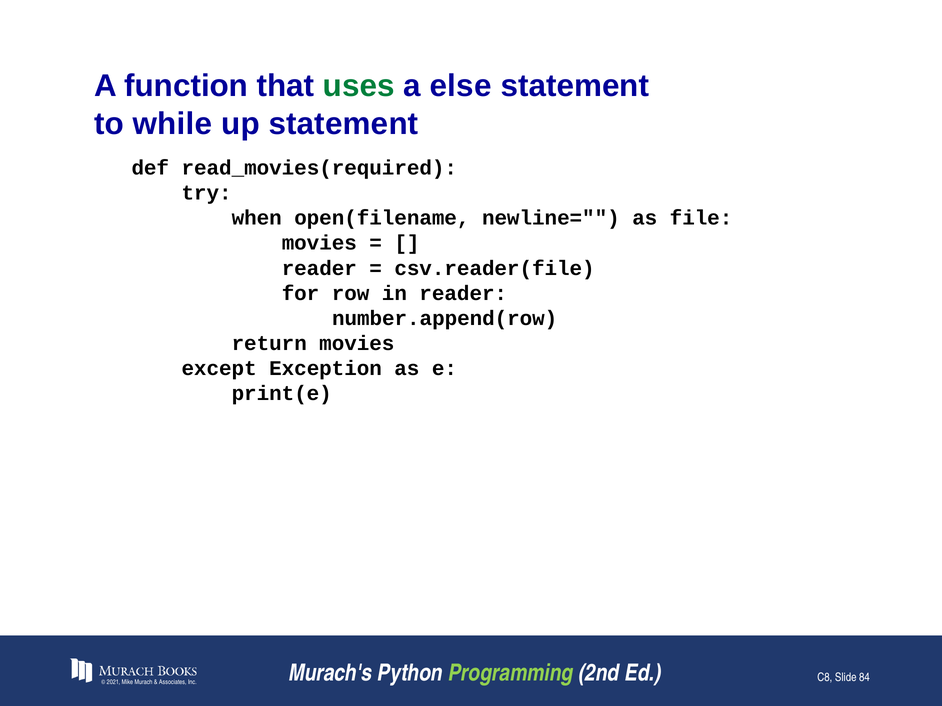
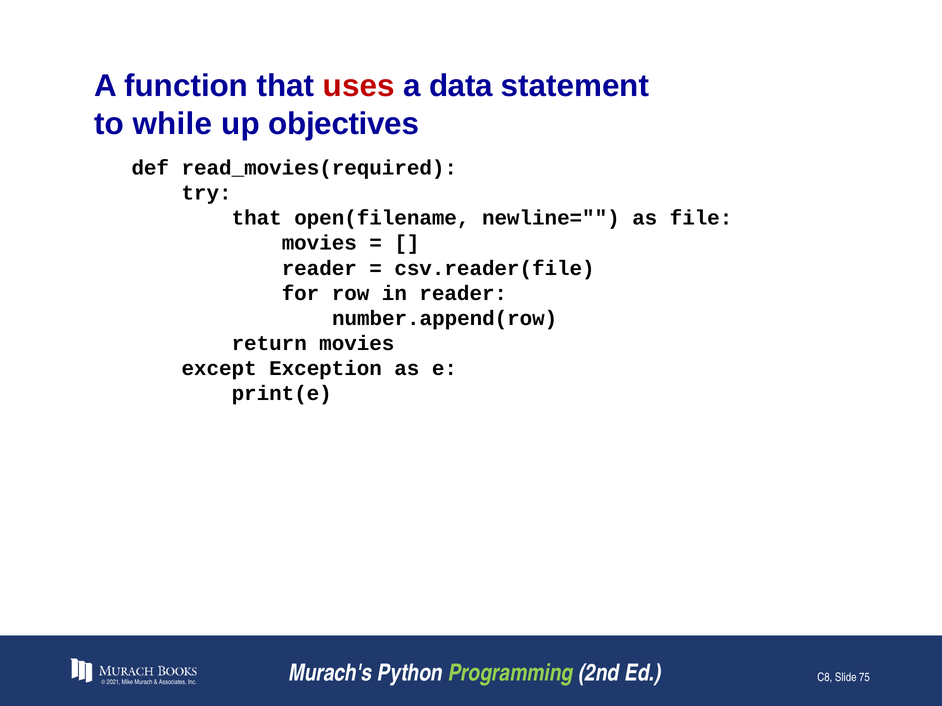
uses colour: green -> red
else: else -> data
up statement: statement -> objectives
when at (257, 218): when -> that
84: 84 -> 75
